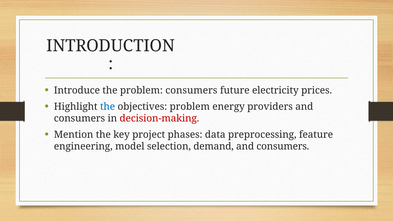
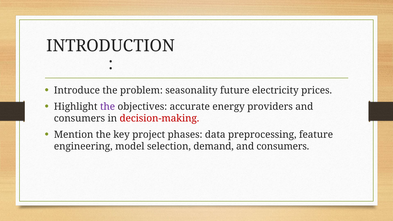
problem consumers: consumers -> seasonality
the at (108, 107) colour: blue -> purple
objectives problem: problem -> accurate
